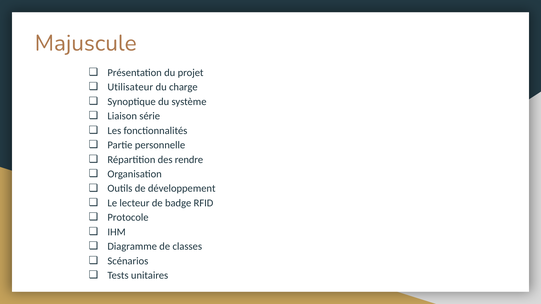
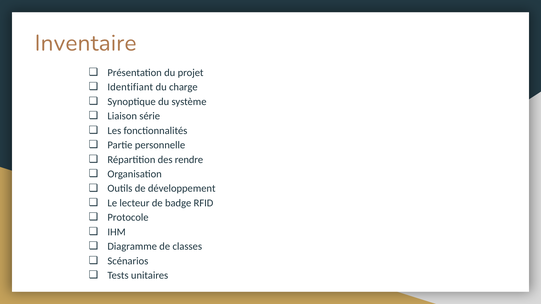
Majuscule: Majuscule -> Inventaire
Utilisateur: Utilisateur -> Identifiant
